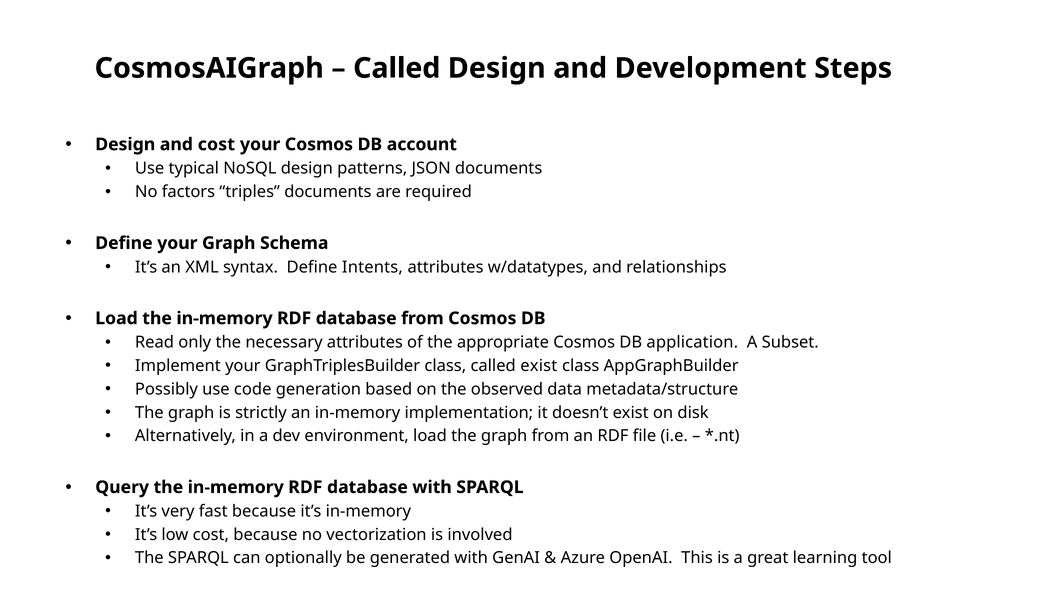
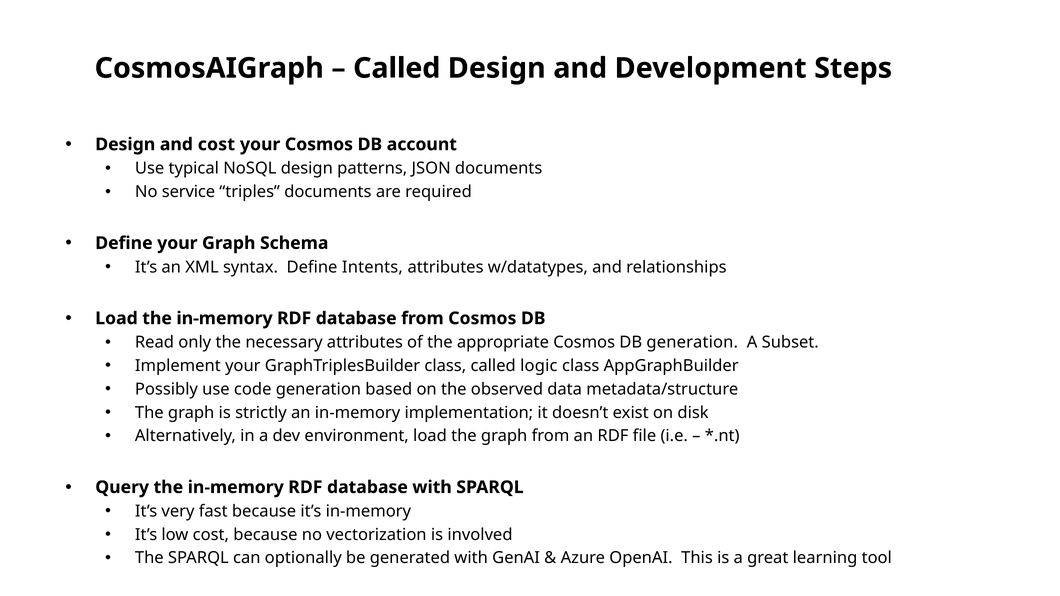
factors: factors -> service
DB application: application -> generation
called exist: exist -> logic
